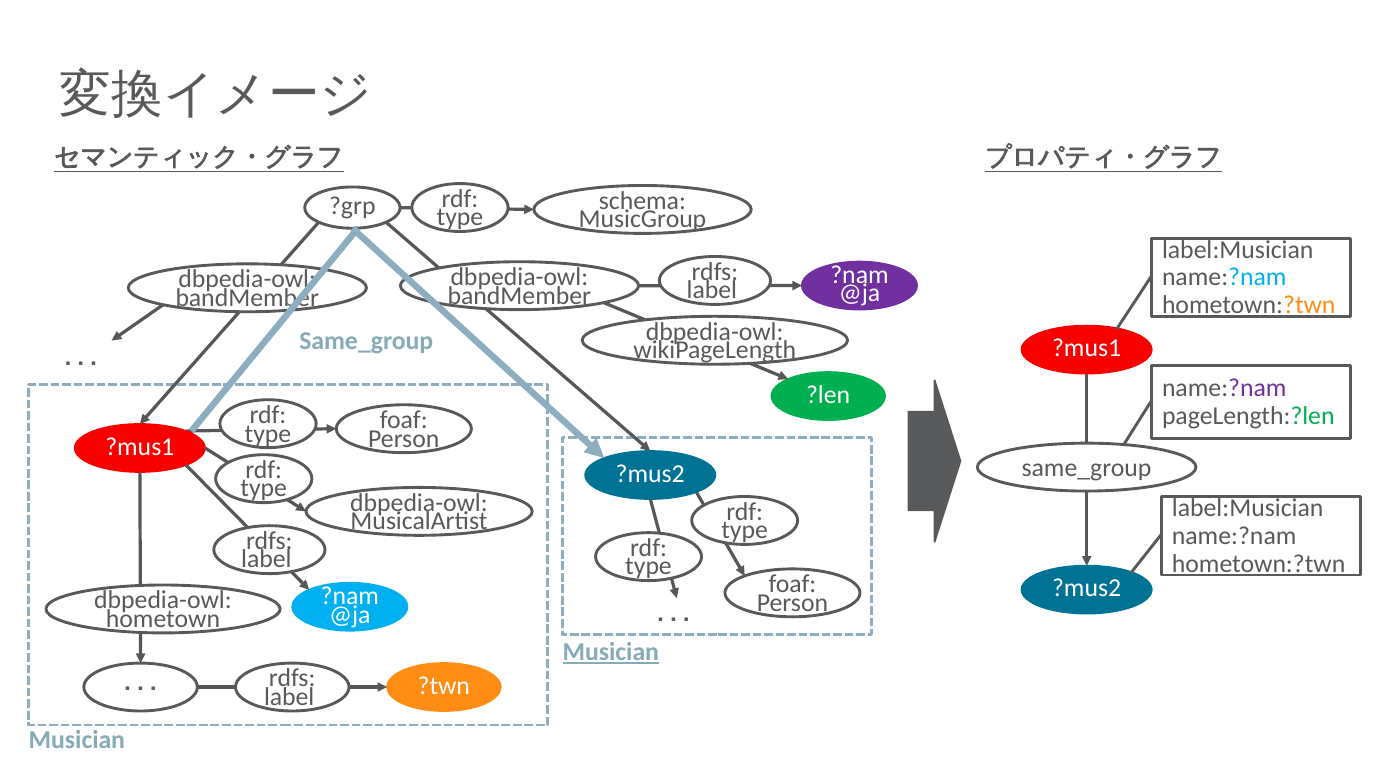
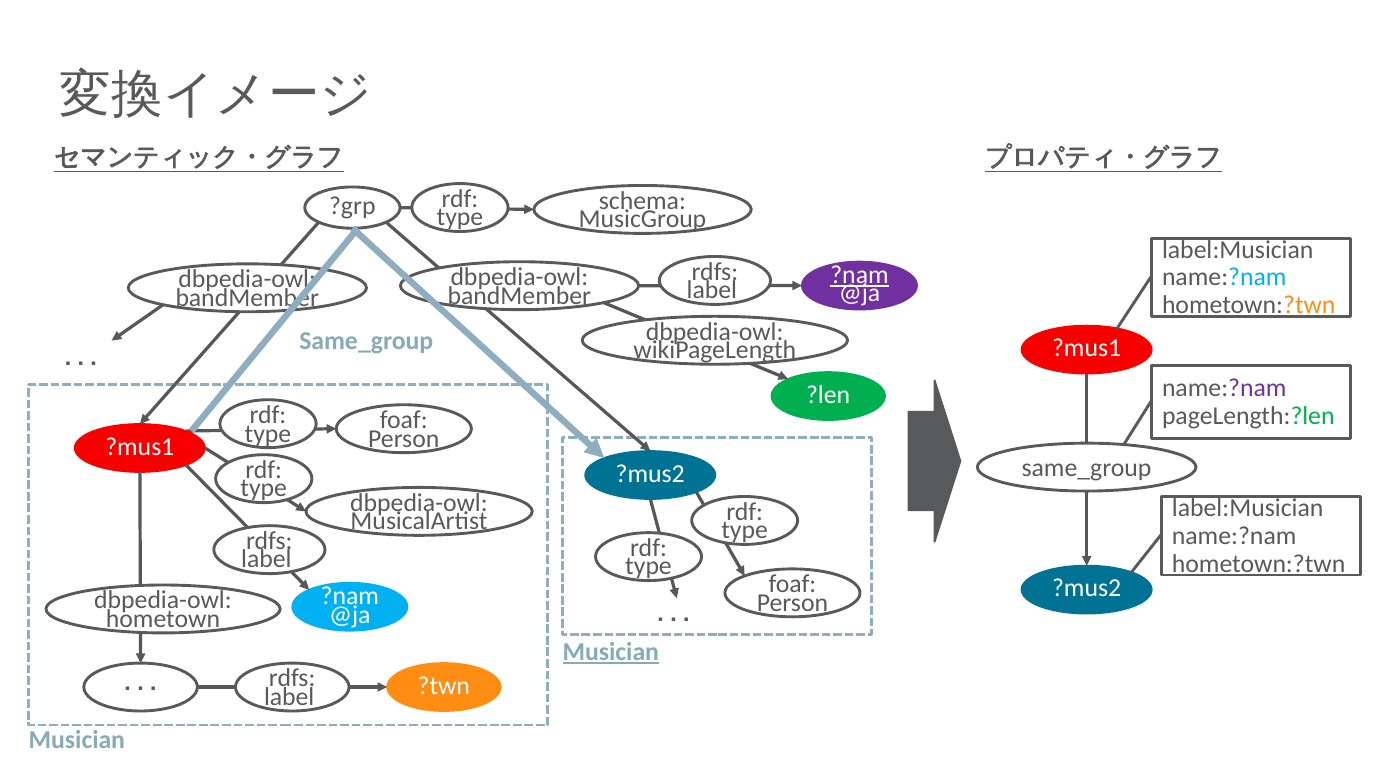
?nam at (859, 275) underline: none -> present
